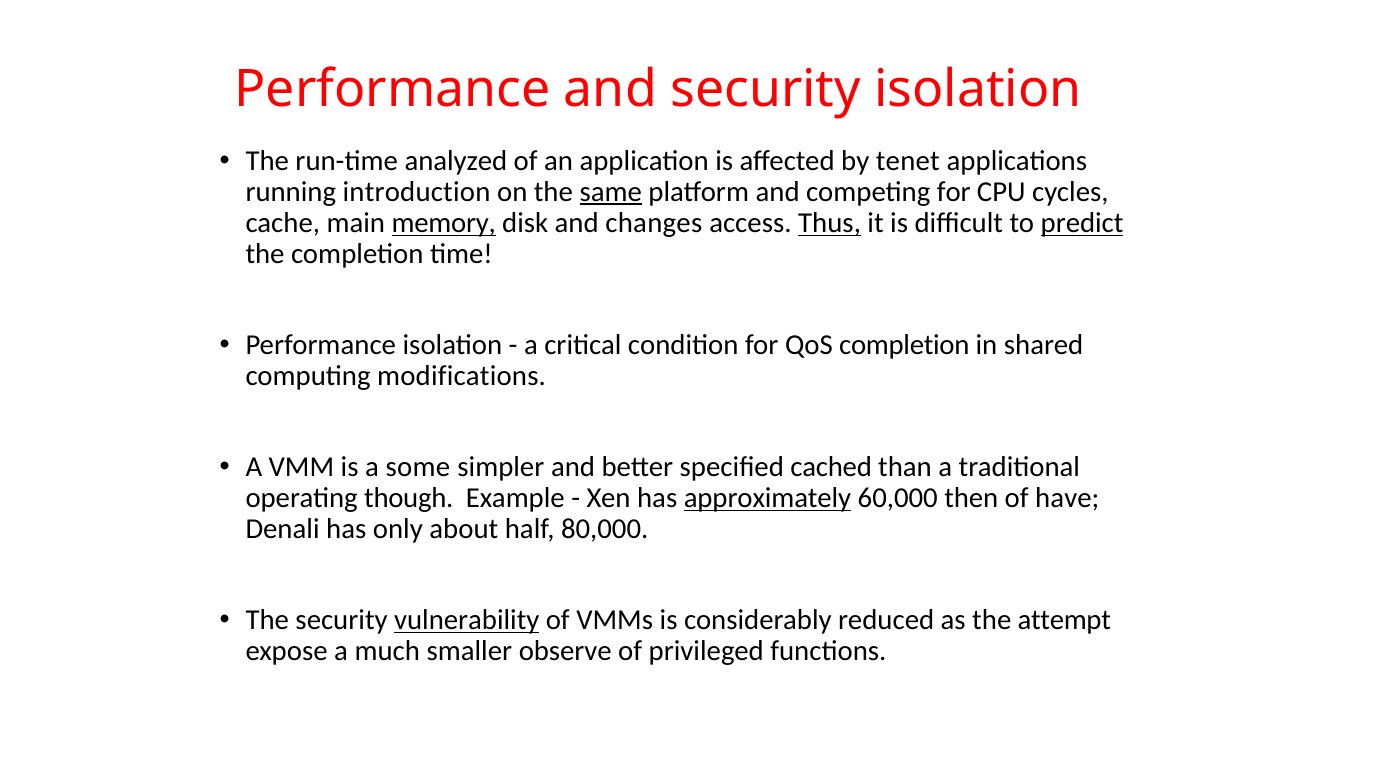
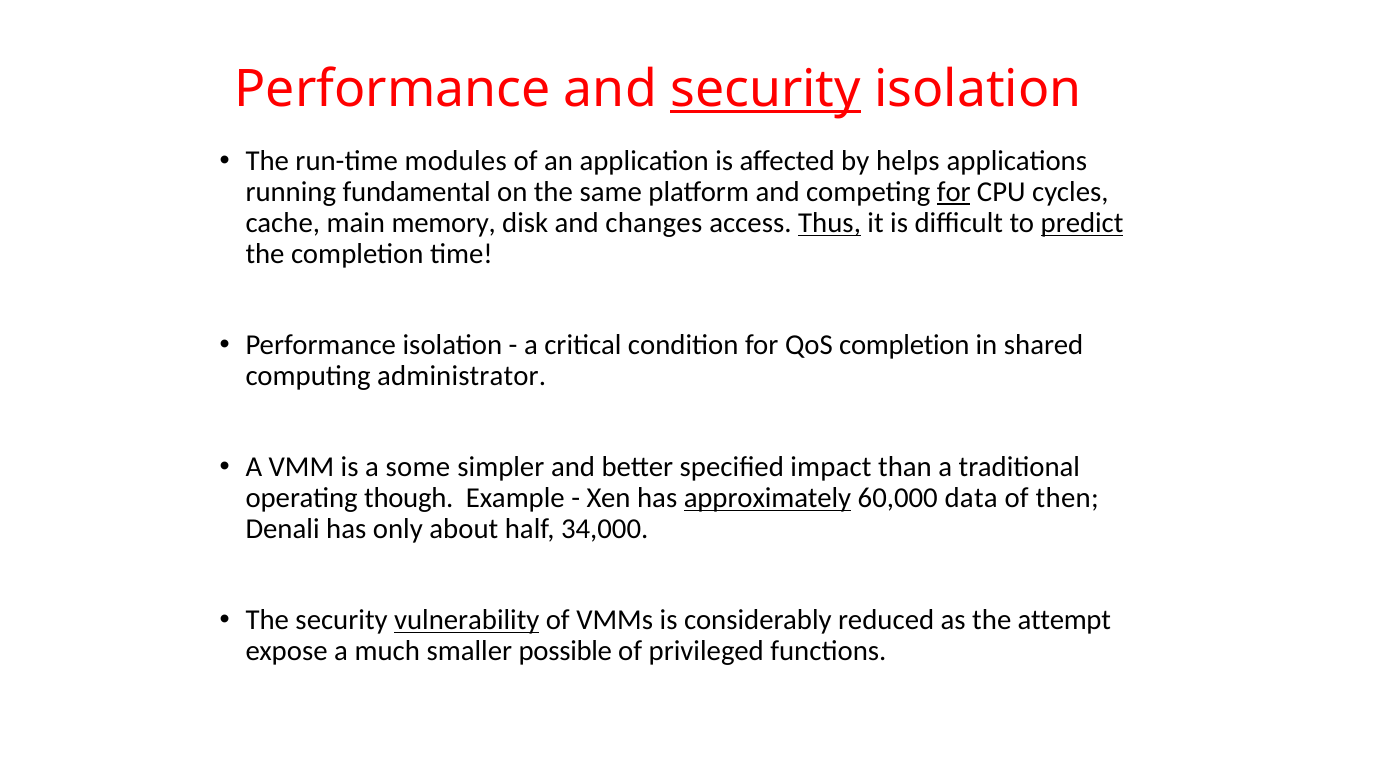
security at (766, 89) underline: none -> present
analyzed: analyzed -> modules
tenet: tenet -> helps
introduction: introduction -> fundamental
same underline: present -> none
for at (954, 192) underline: none -> present
memory underline: present -> none
modifications: modifications -> administrator
cached: cached -> impact
then: then -> data
have: have -> then
80,000: 80,000 -> 34,000
observe: observe -> possible
